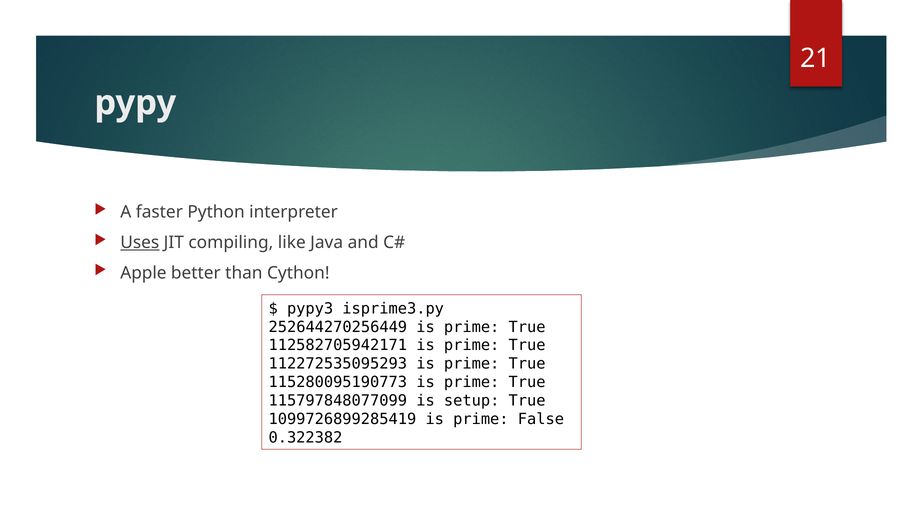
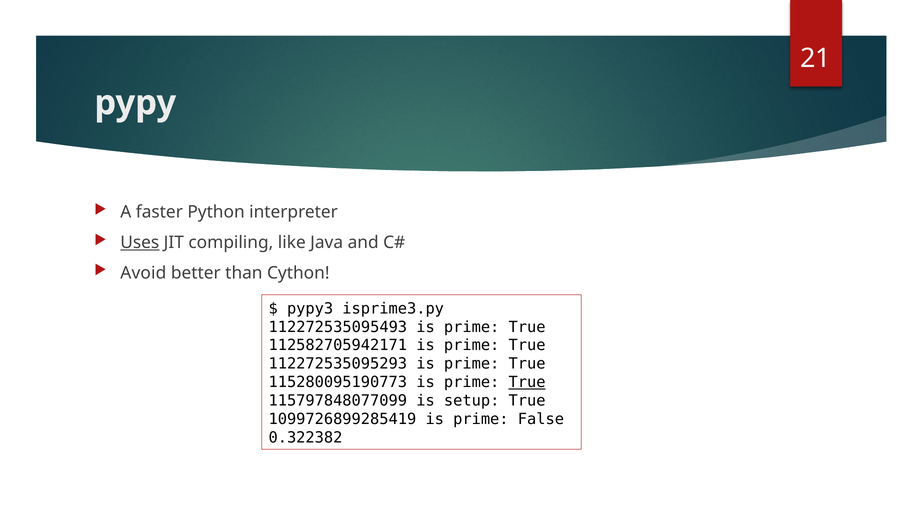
Apple: Apple -> Avoid
252644270256449: 252644270256449 -> 112272535095493
True at (527, 382) underline: none -> present
